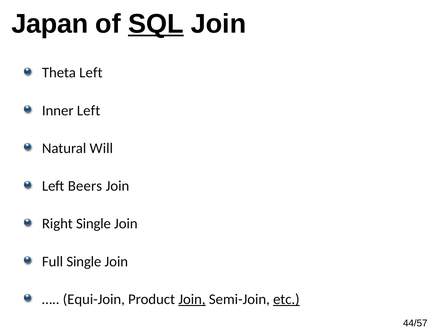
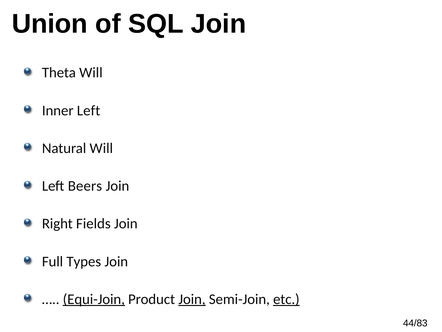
Japan: Japan -> Union
SQL underline: present -> none
Theta Left: Left -> Will
Right Single: Single -> Fields
Full Single: Single -> Types
Equi-Join underline: none -> present
44/57: 44/57 -> 44/83
